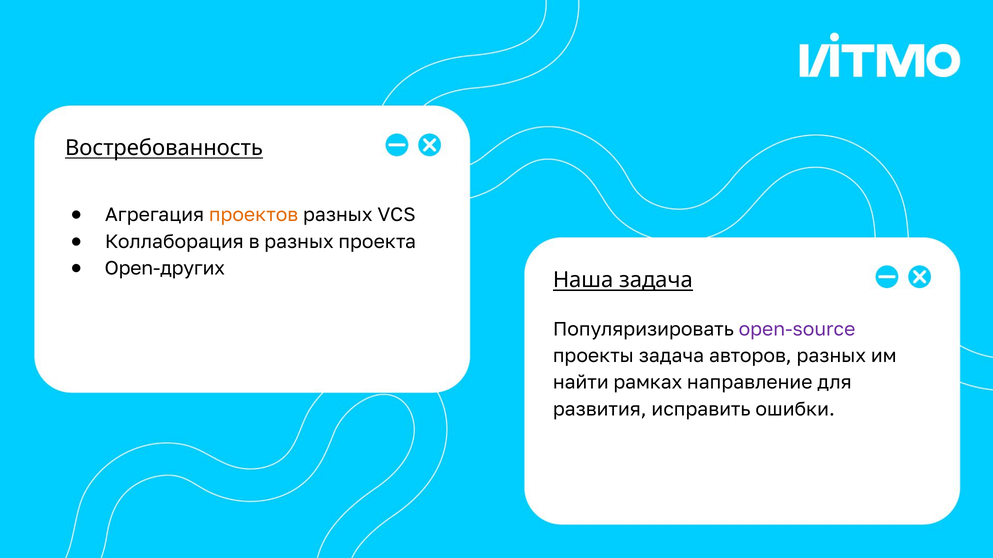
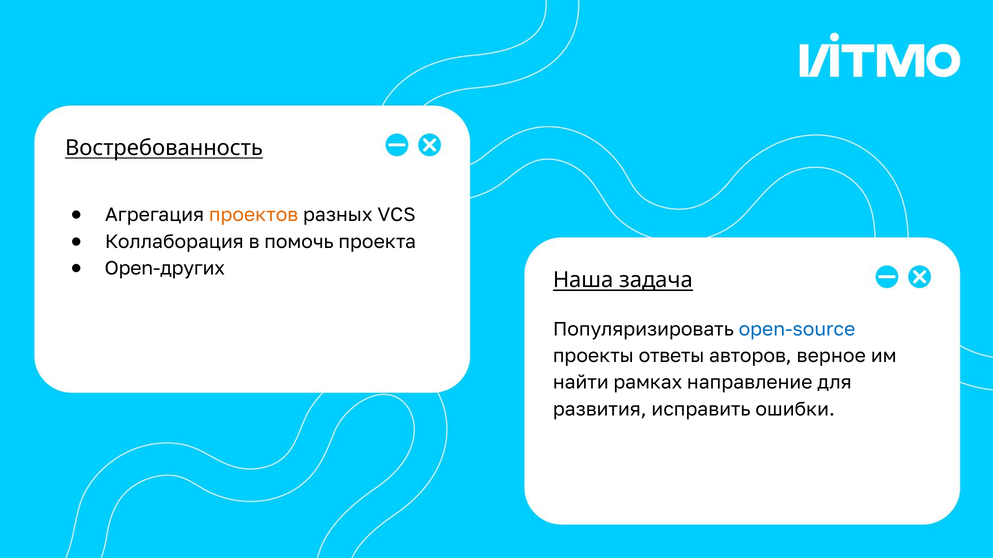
в разных: разных -> помочь
open-source colour: purple -> blue
проекты задача: задача -> ответы
авторов разных: разных -> верное
